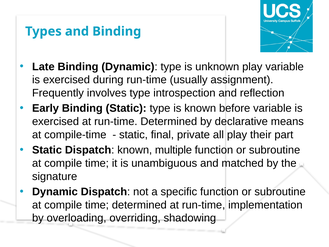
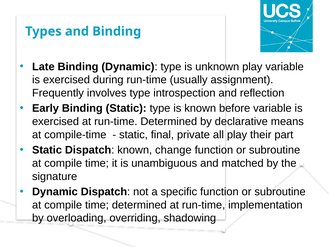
multiple: multiple -> change
